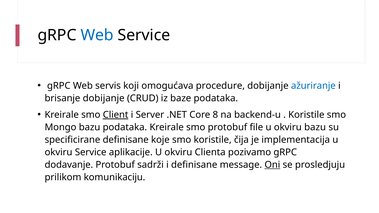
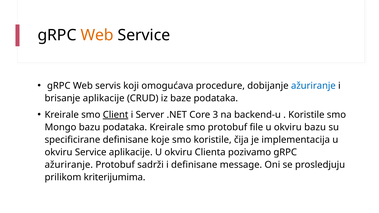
Web at (97, 35) colour: blue -> orange
brisanje dobijanje: dobijanje -> aplikacije
8: 8 -> 3
dodavanje at (69, 165): dodavanje -> ažuriranje
Oni underline: present -> none
komunikaciju: komunikaciju -> kriterijumima
